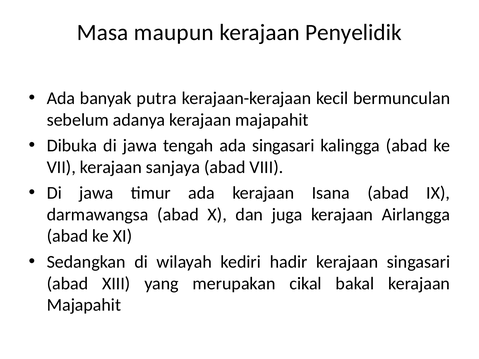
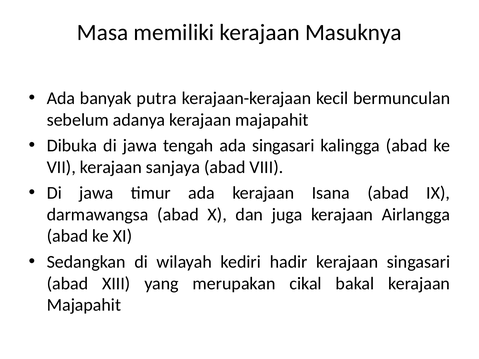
maupun: maupun -> memiliki
Penyelidik: Penyelidik -> Masuknya
